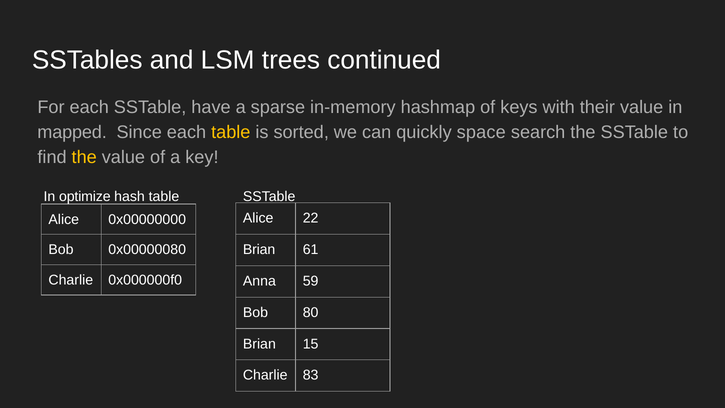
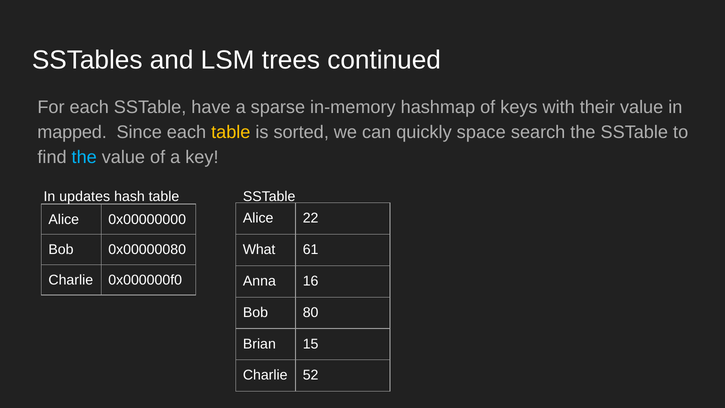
the at (84, 157) colour: yellow -> light blue
optimize: optimize -> updates
Brian at (259, 250): Brian -> What
59: 59 -> 16
83: 83 -> 52
